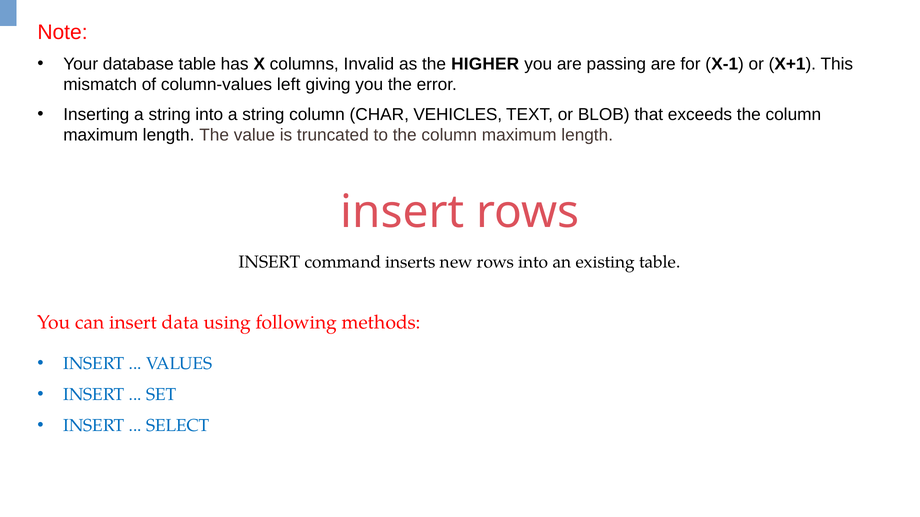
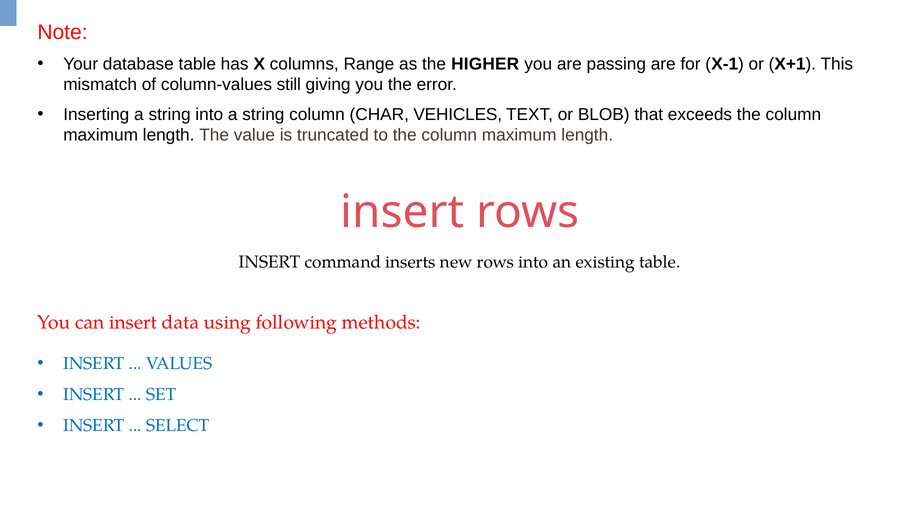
Invalid: Invalid -> Range
left: left -> still
